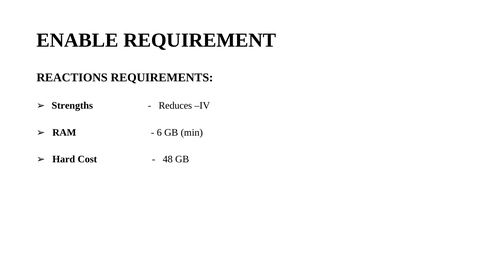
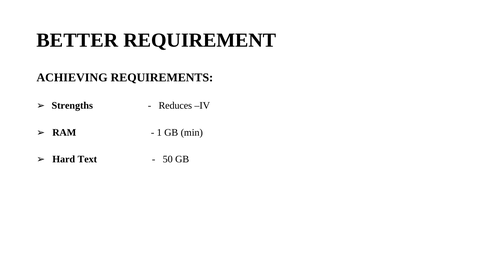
ENABLE: ENABLE -> BETTER
REACTIONS: REACTIONS -> ACHIEVING
6: 6 -> 1
Cost: Cost -> Text
48: 48 -> 50
